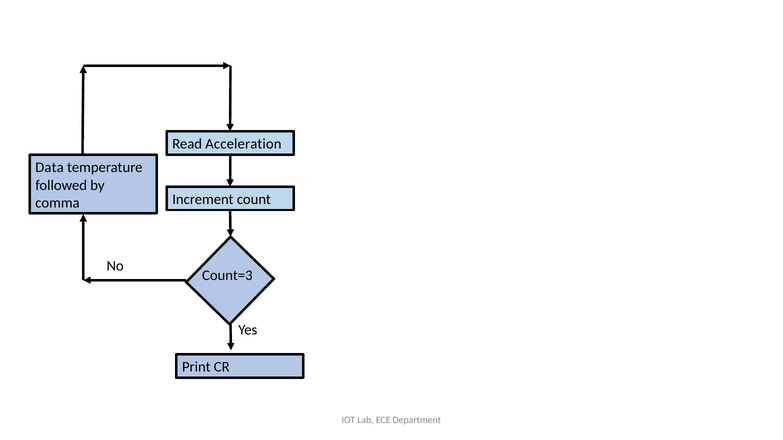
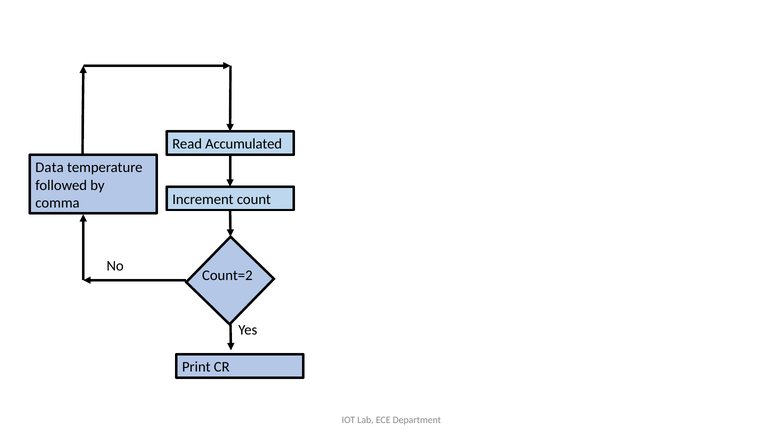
Acceleration: Acceleration -> Accumulated
Count=3: Count=3 -> Count=2
